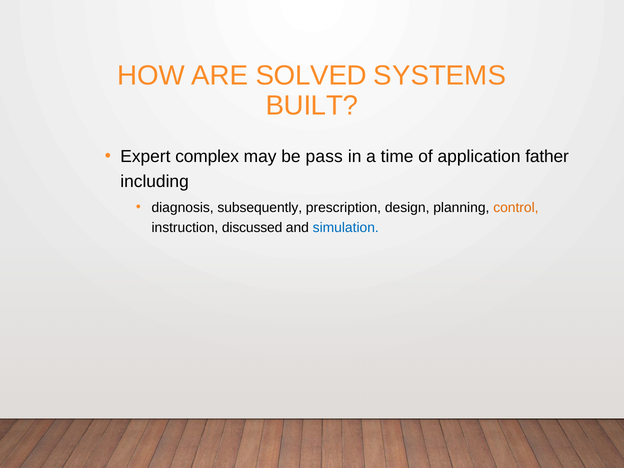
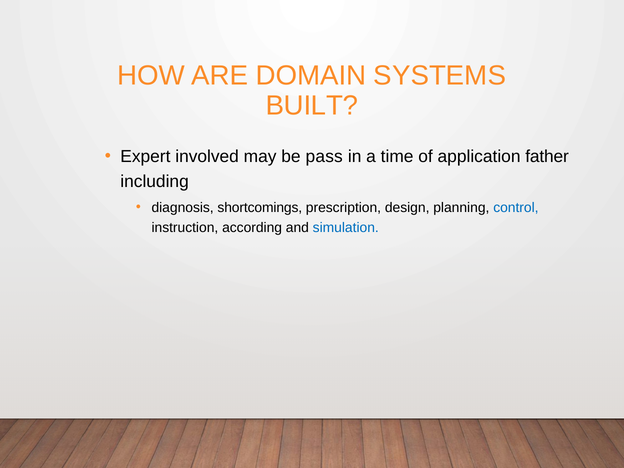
SOLVED: SOLVED -> DOMAIN
complex: complex -> involved
subsequently: subsequently -> shortcomings
control colour: orange -> blue
discussed: discussed -> according
